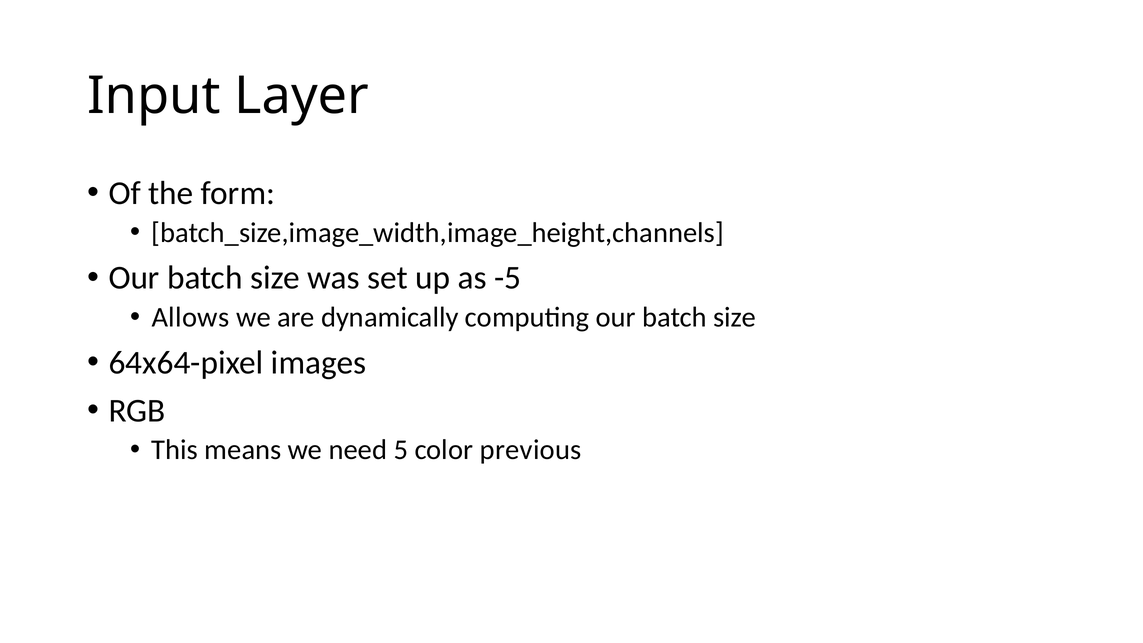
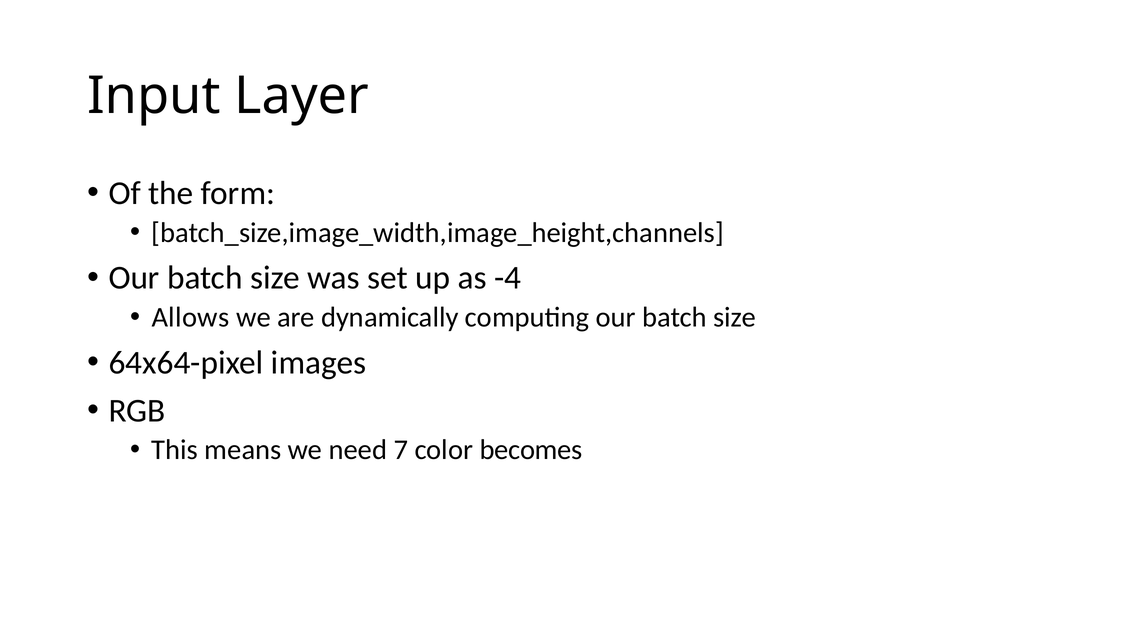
-5: -5 -> -4
5: 5 -> 7
previous: previous -> becomes
